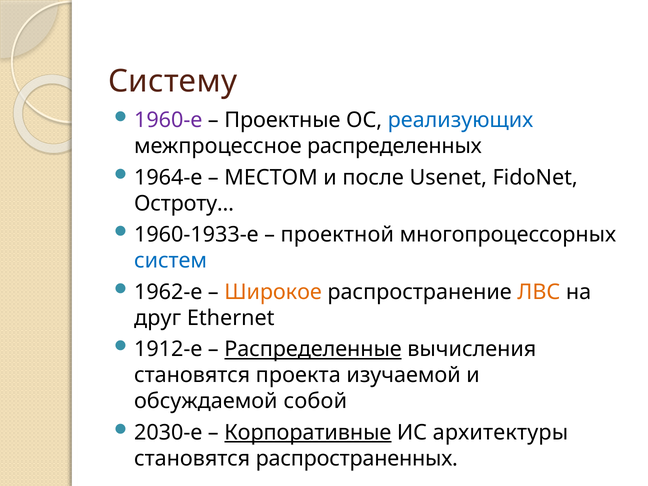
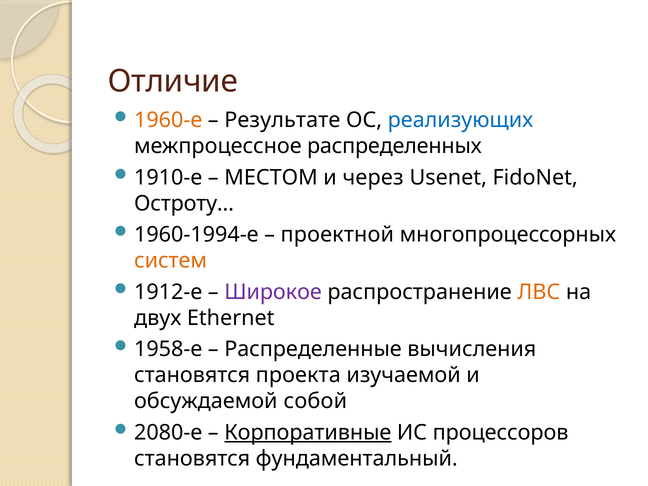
Систему: Систему -> Отличие
1960-е colour: purple -> orange
Проектные: Проектные -> Результате
1964-е: 1964-е -> 1910-е
после: после -> через
1960-1933-е: 1960-1933-е -> 1960-1994-е
систем colour: blue -> orange
1962-е: 1962-е -> 1912-е
Широкое colour: orange -> purple
друг: друг -> двух
1912-е: 1912-е -> 1958-е
Распределенные underline: present -> none
2030-е: 2030-е -> 2080-е
архитектуры: архитектуры -> процессоров
распространенных: распространенных -> фундаментальный
